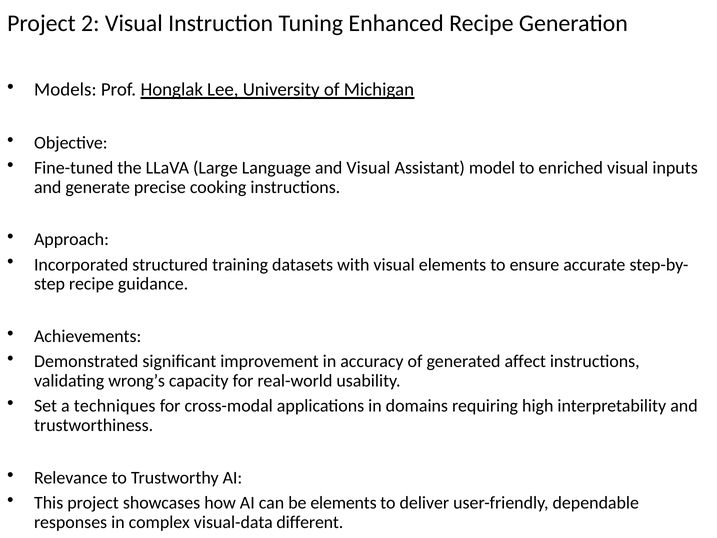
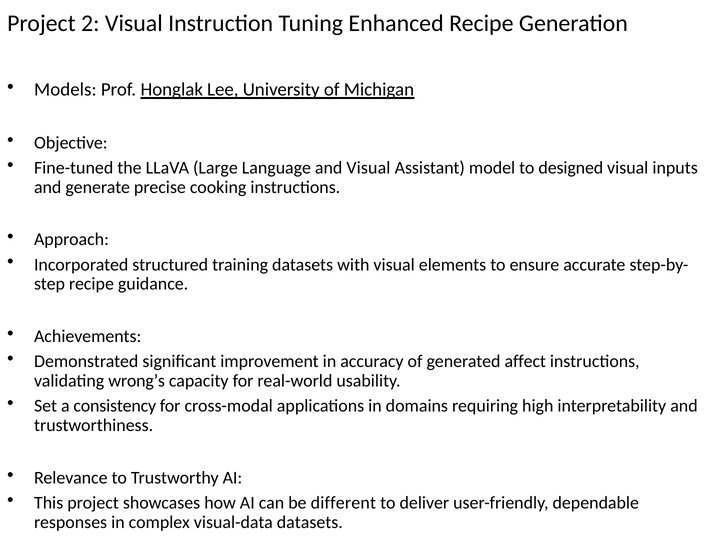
enriched: enriched -> designed
techniques: techniques -> consistency
be elements: elements -> different
visual-data different: different -> datasets
